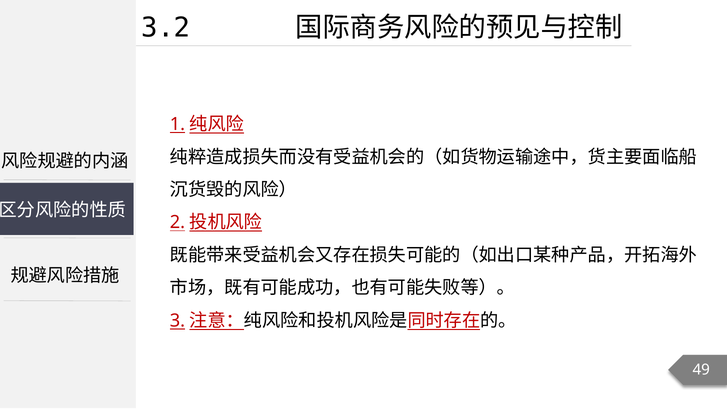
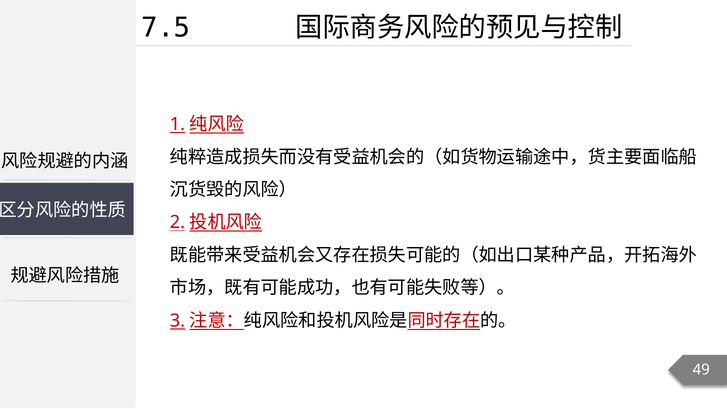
3.2: 3.2 -> 7.5
